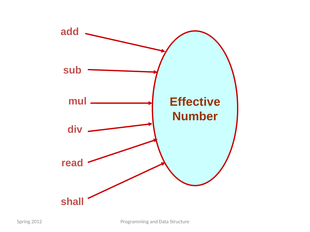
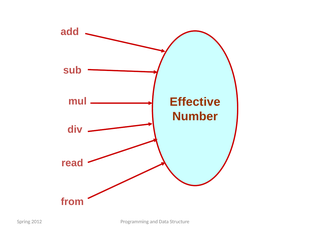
shall: shall -> from
